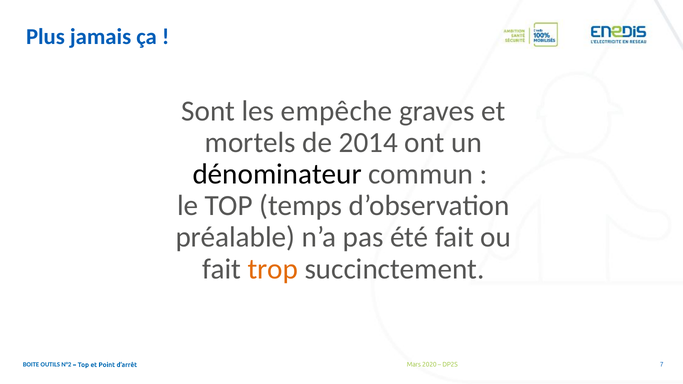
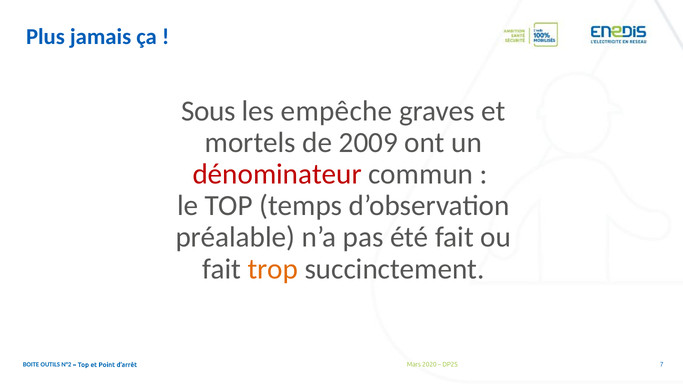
Sont: Sont -> Sous
2014: 2014 -> 2009
dénominateur colour: black -> red
